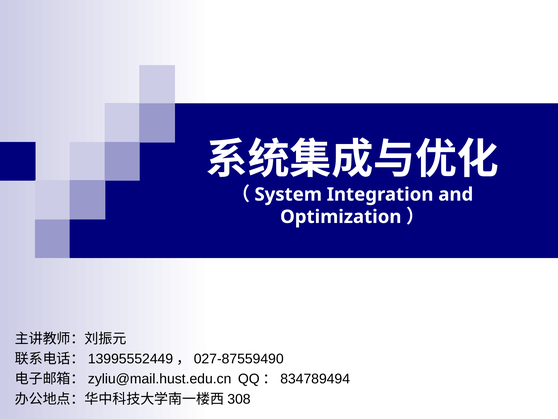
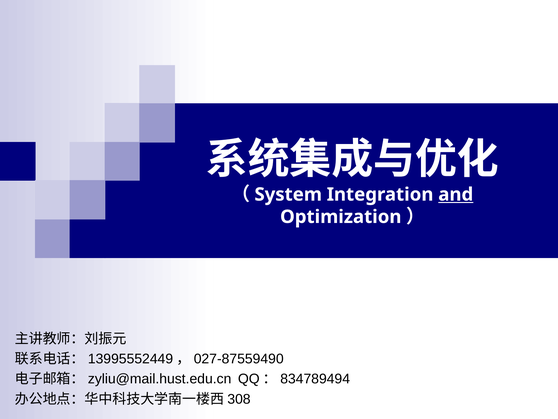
and underline: none -> present
